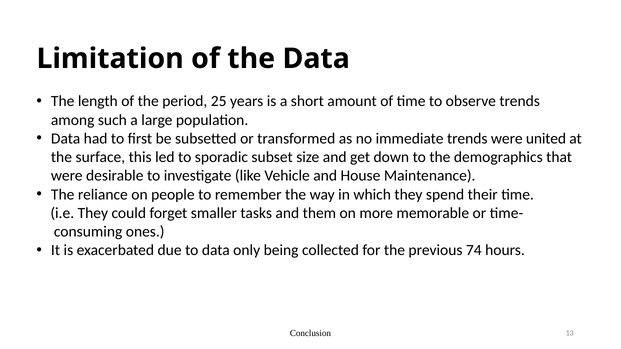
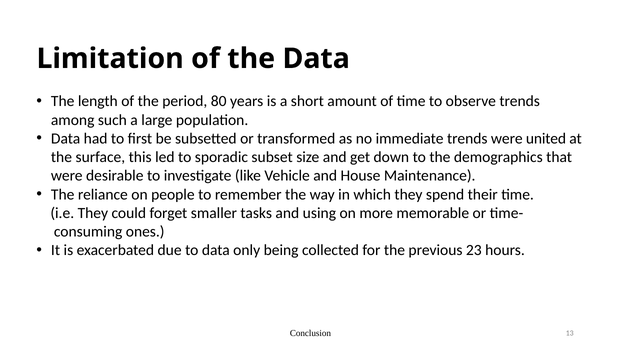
25: 25 -> 80
them: them -> using
74: 74 -> 23
